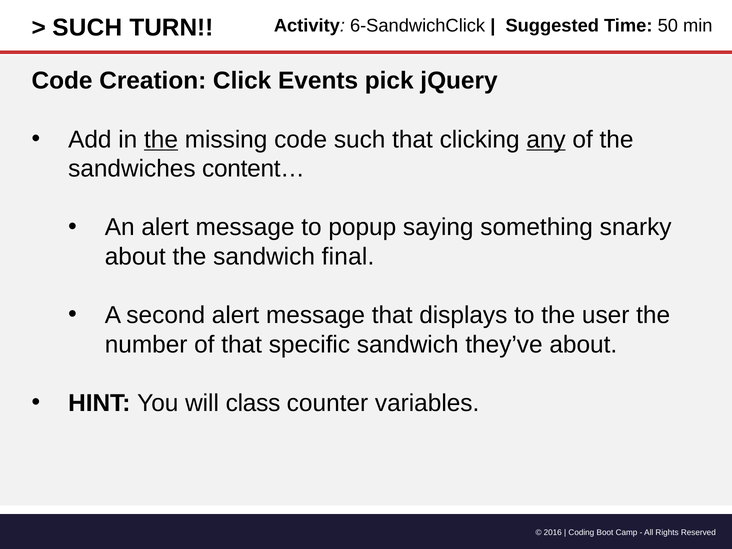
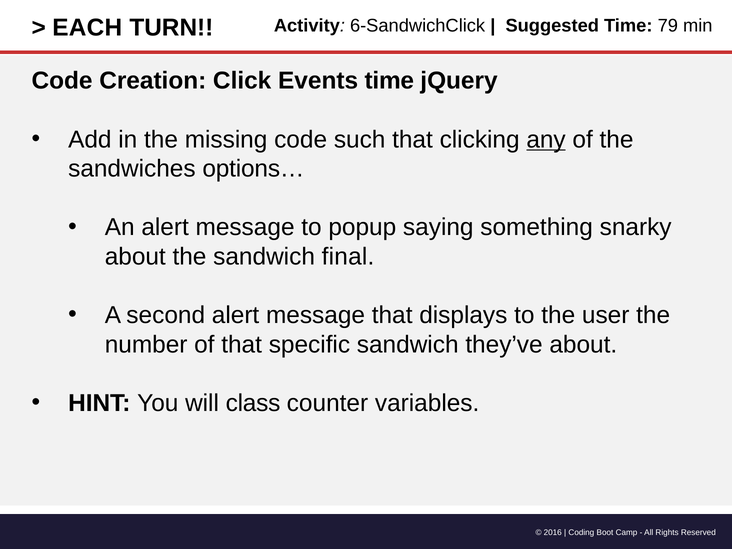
SUCH at (87, 28): SUCH -> EACH
50: 50 -> 79
Events pick: pick -> time
the at (161, 139) underline: present -> none
content…: content… -> options…
